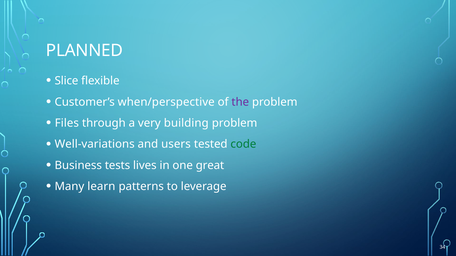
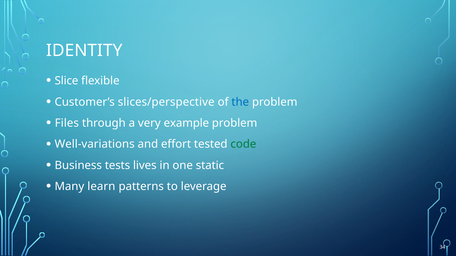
PLANNED: PLANNED -> IDENTITY
when/perspective: when/perspective -> slices/perspective
the colour: purple -> blue
building: building -> example
users: users -> effort
great: great -> static
